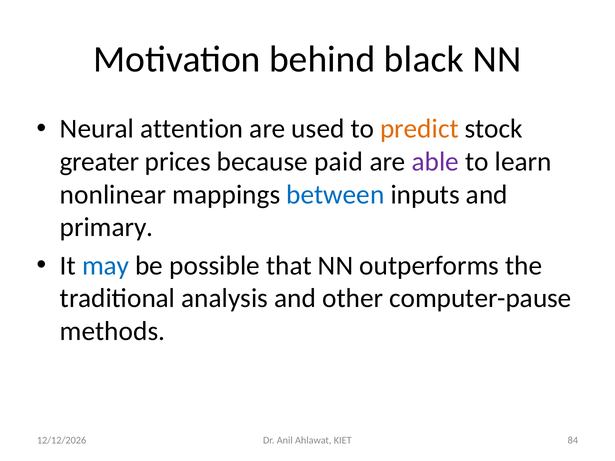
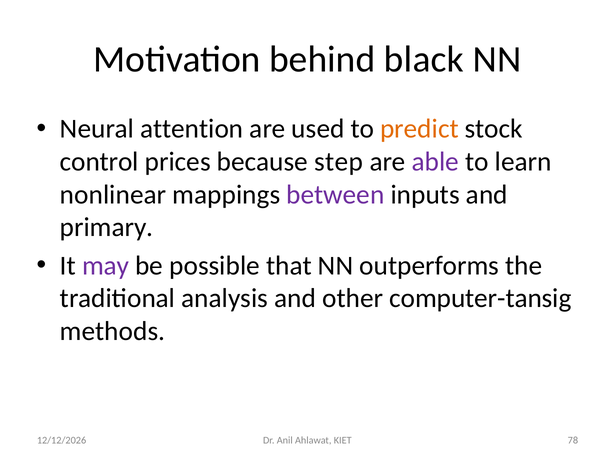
greater: greater -> control
paid: paid -> step
between colour: blue -> purple
may colour: blue -> purple
computer-pause: computer-pause -> computer-tansig
84: 84 -> 78
